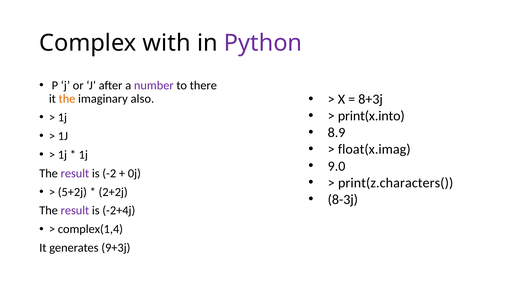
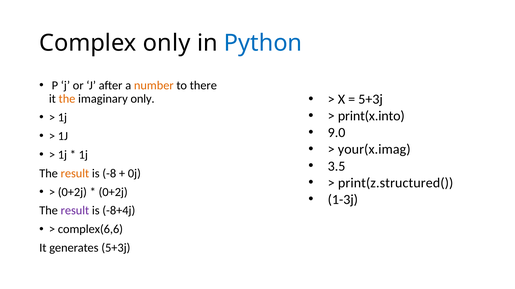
Complex with: with -> only
Python colour: purple -> blue
number colour: purple -> orange
8+3j at (371, 100): 8+3j -> 5+3j
imaginary also: also -> only
8.9: 8.9 -> 9.0
float(x.imag: float(x.imag -> your(x.imag
9.0: 9.0 -> 3.5
result at (75, 174) colour: purple -> orange
-2: -2 -> -8
print(z.characters(: print(z.characters( -> print(z.structured(
5+2j at (72, 192): 5+2j -> 0+2j
2+2j at (113, 192): 2+2j -> 0+2j
8-3j: 8-3j -> 1-3j
-2+4j: -2+4j -> -8+4j
complex(1,4: complex(1,4 -> complex(6,6
generates 9+3j: 9+3j -> 5+3j
